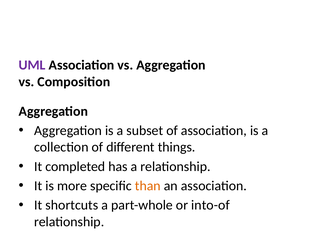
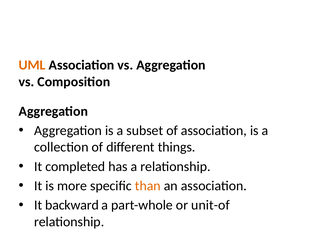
UML colour: purple -> orange
shortcuts: shortcuts -> backward
into-of: into-of -> unit-of
